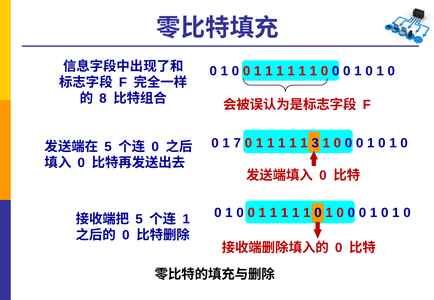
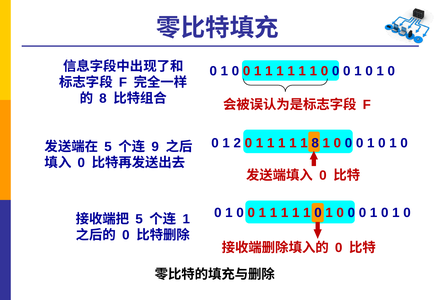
7: 7 -> 2
1 3: 3 -> 8
0 at (155, 147): 0 -> 9
